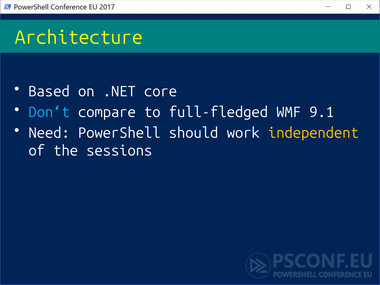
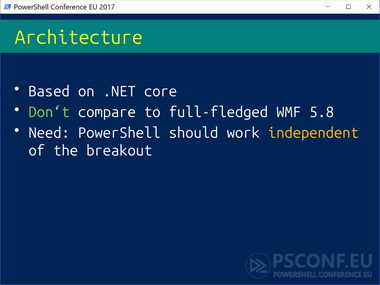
Don‘t colour: light blue -> light green
9.1: 9.1 -> 5.8
sessions: sessions -> breakout
